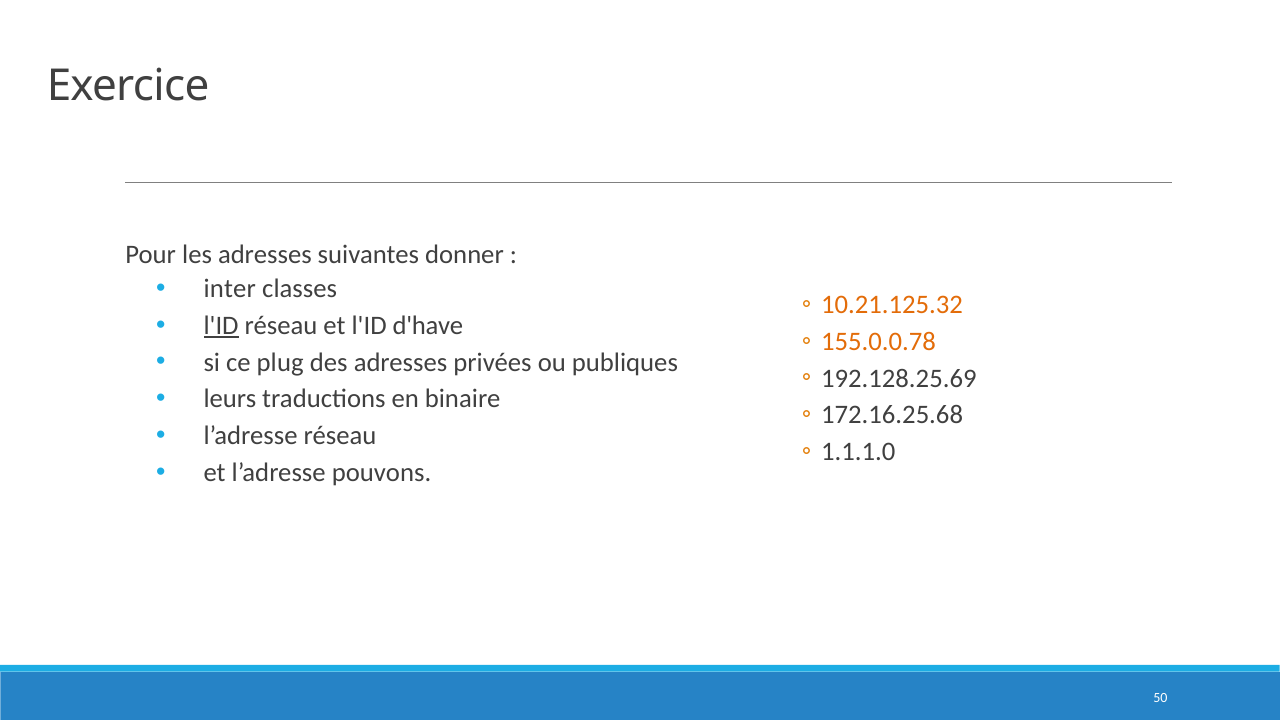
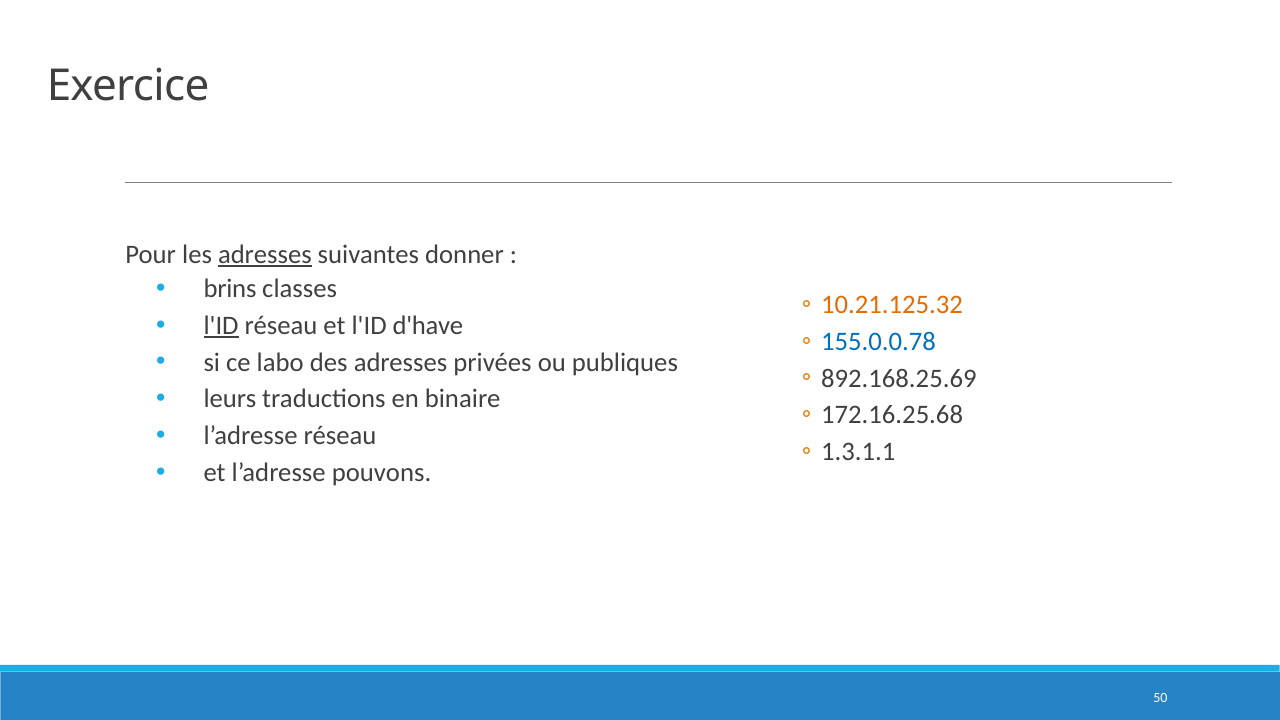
adresses at (265, 254) underline: none -> present
inter: inter -> brins
155.0.0.78 colour: orange -> blue
plug: plug -> labo
192.128.25.69: 192.128.25.69 -> 892.168.25.69
1.1.1.0: 1.1.1.0 -> 1.3.1.1
